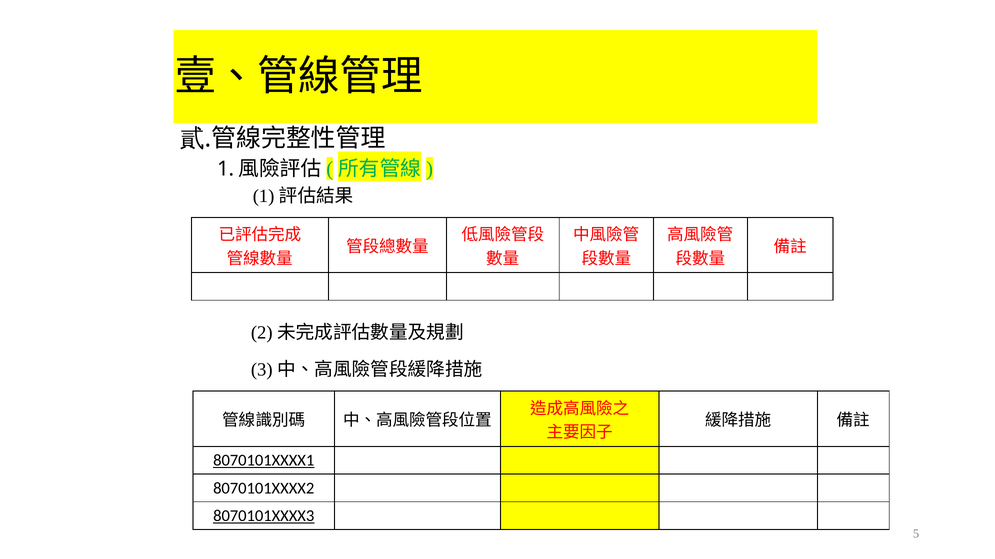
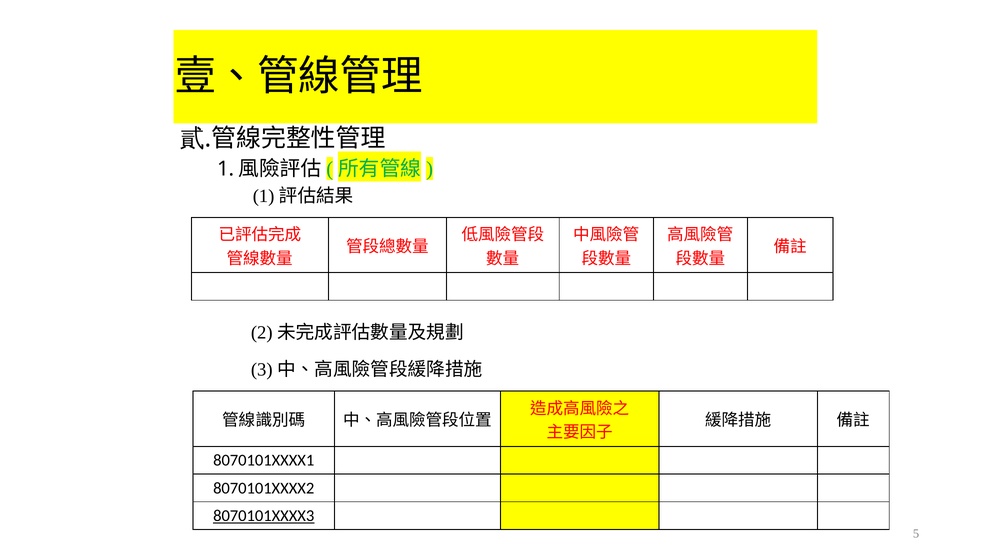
8070101XXXX1 underline: present -> none
